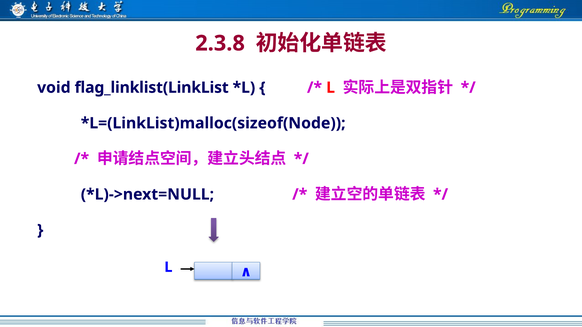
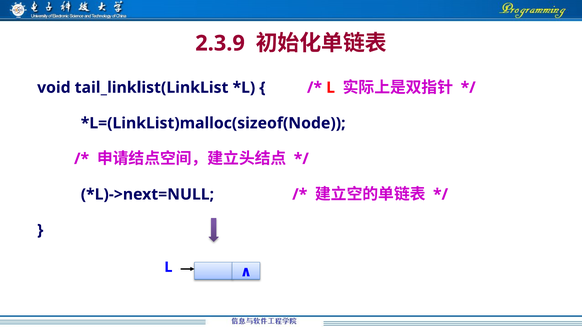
2.3.8: 2.3.8 -> 2.3.9
flag_linklist(LinkList: flag_linklist(LinkList -> tail_linklist(LinkList
